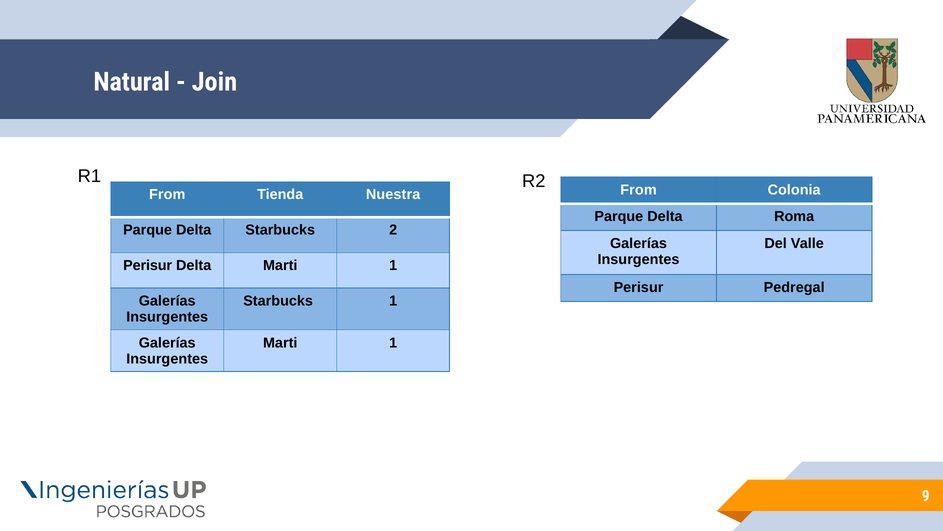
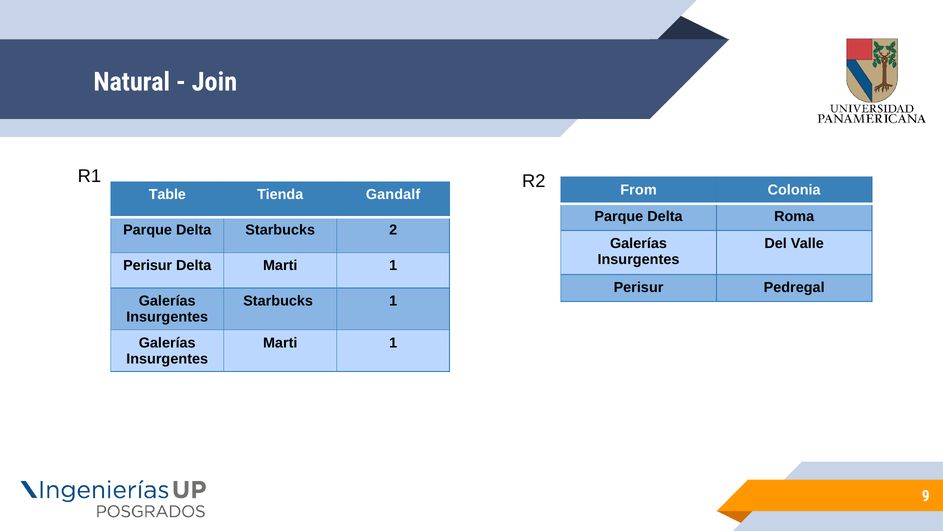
From at (167, 195): From -> Table
Nuestra: Nuestra -> Gandalf
